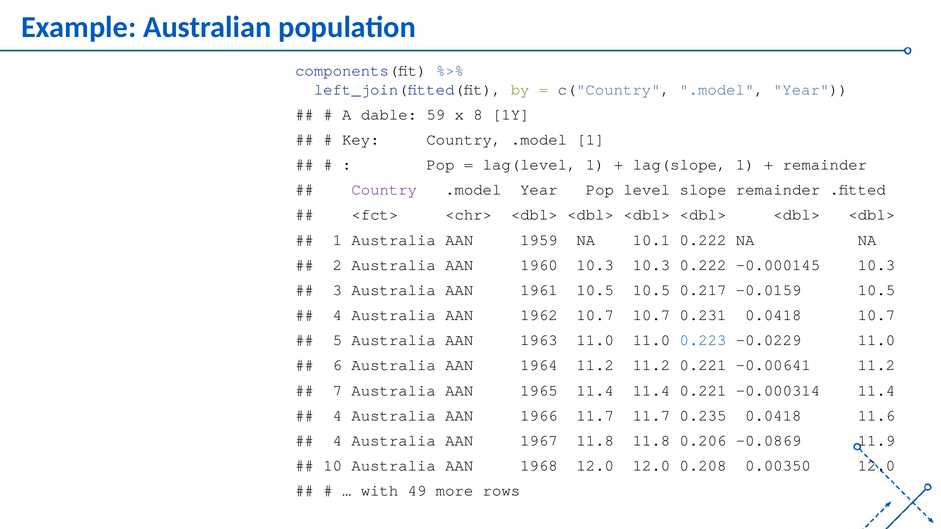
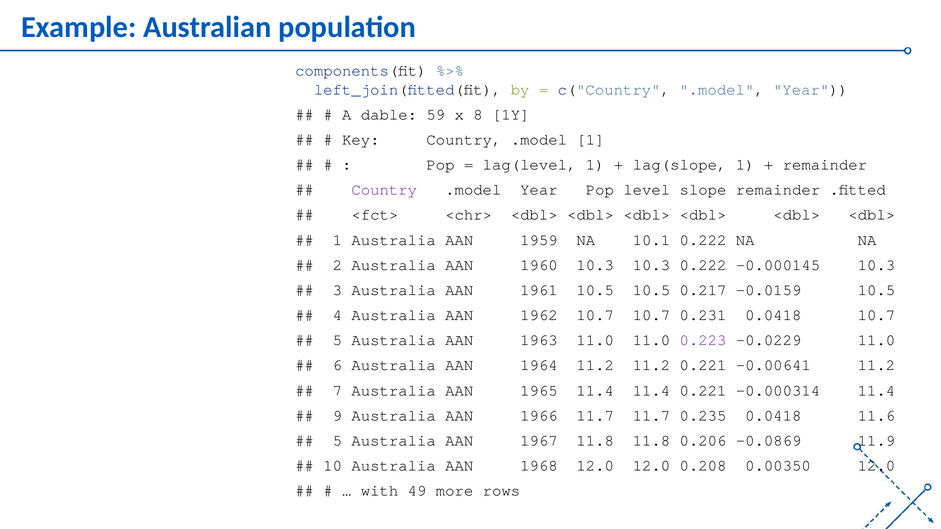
0.223 colour: blue -> purple
4 at (337, 416): 4 -> 9
4 at (337, 441): 4 -> 5
